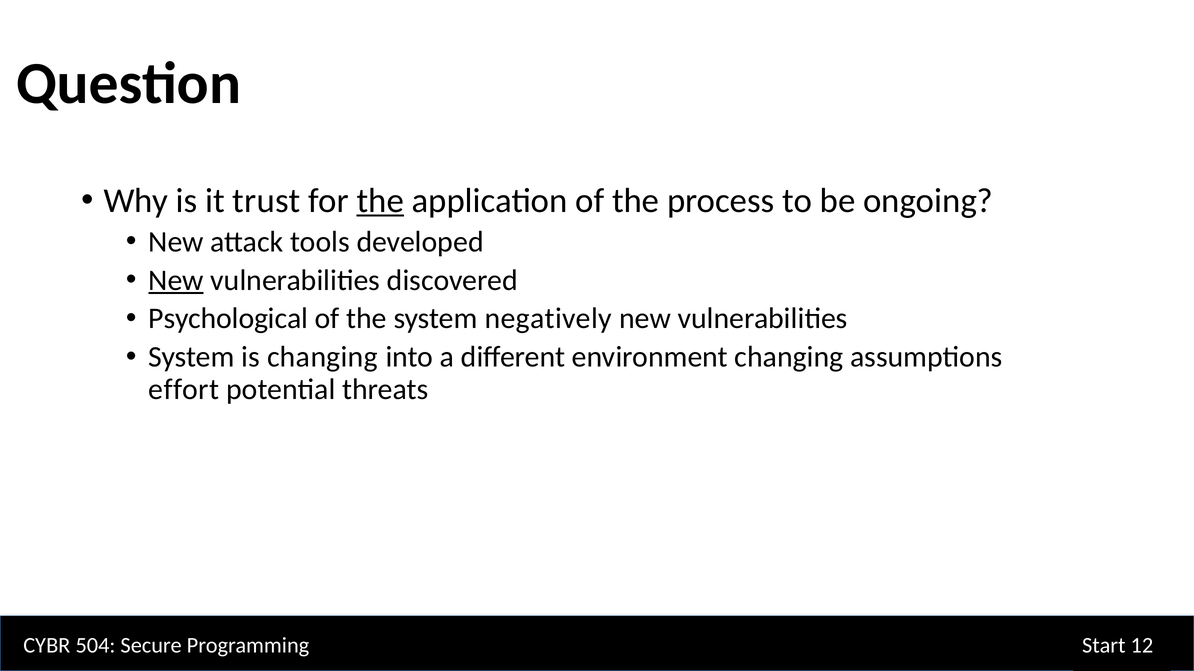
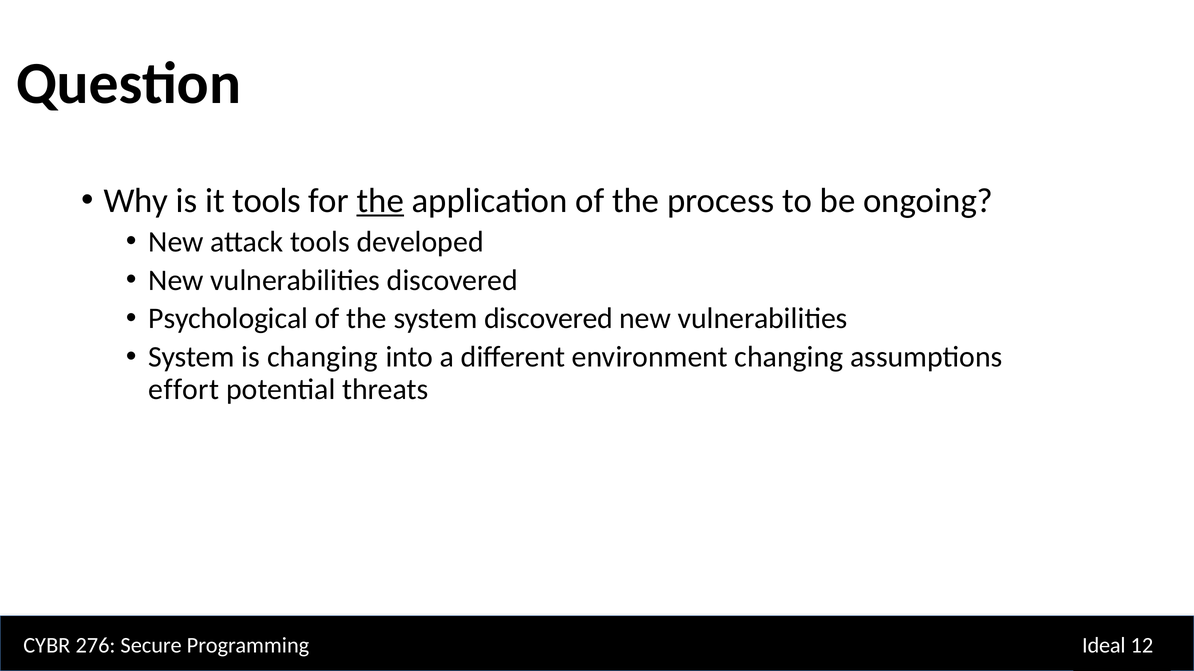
it trust: trust -> tools
New at (176, 280) underline: present -> none
system negatively: negatively -> discovered
504: 504 -> 276
Start: Start -> Ideal
